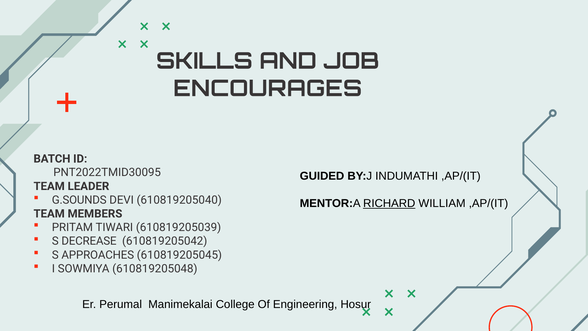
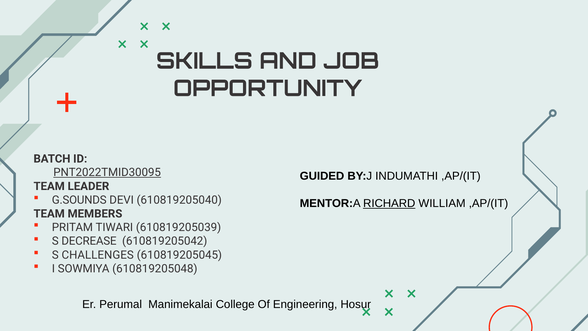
ENCOURAGES: ENCOURAGES -> OPPORTUNITY
PNT2022TMID30095 underline: none -> present
APPROACHES: APPROACHES -> CHALLENGES
